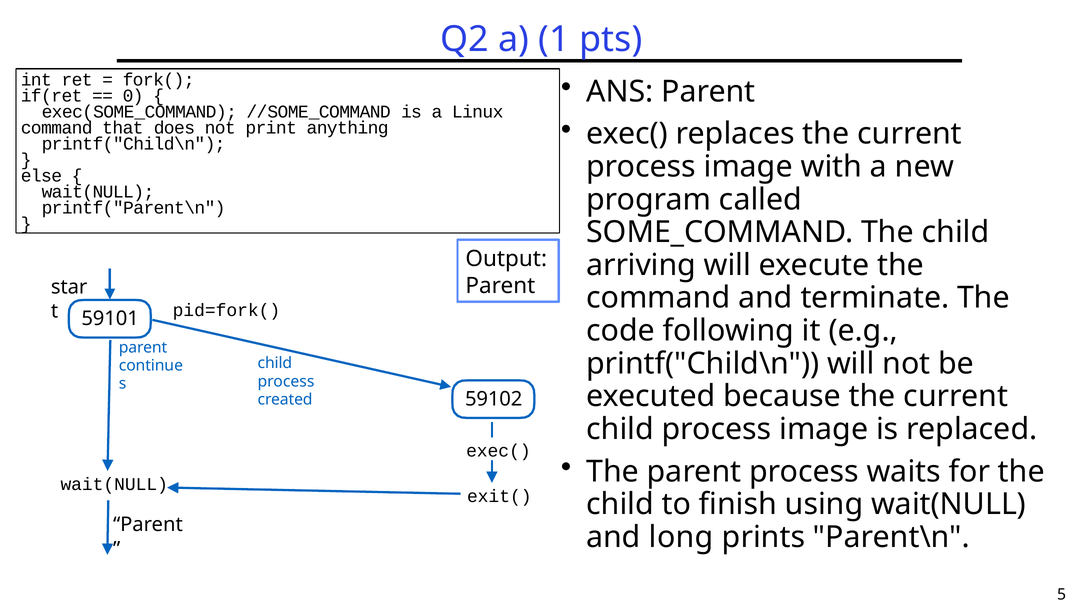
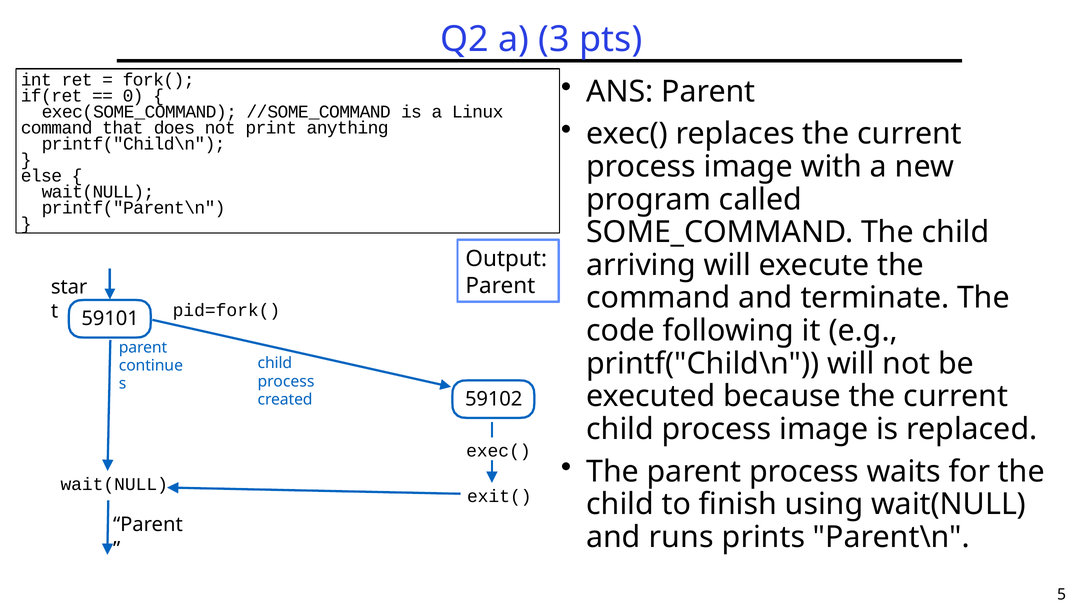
1: 1 -> 3
long: long -> runs
